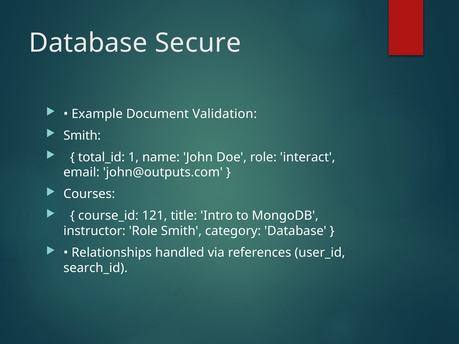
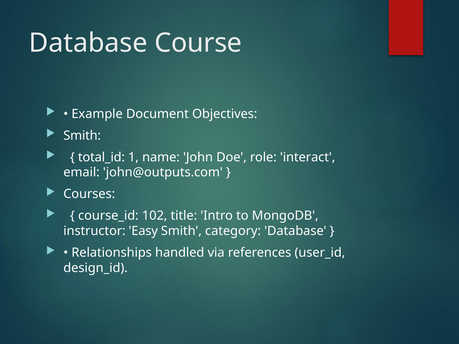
Secure: Secure -> Course
Validation: Validation -> Objectives
121: 121 -> 102
instructor Role: Role -> Easy
search_id: search_id -> design_id
